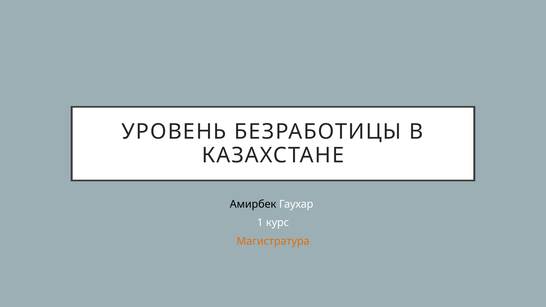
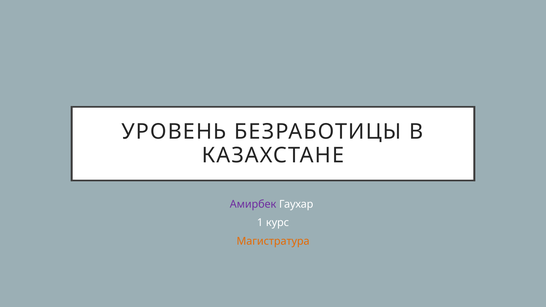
Амирбек colour: black -> purple
